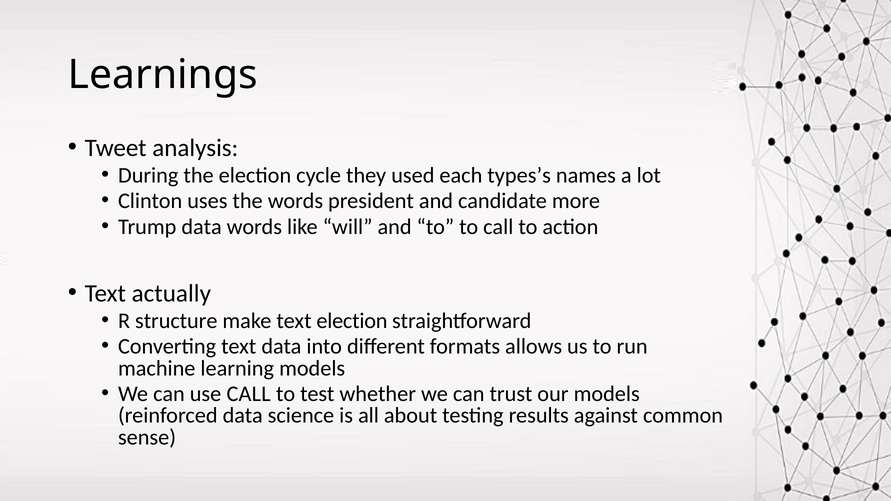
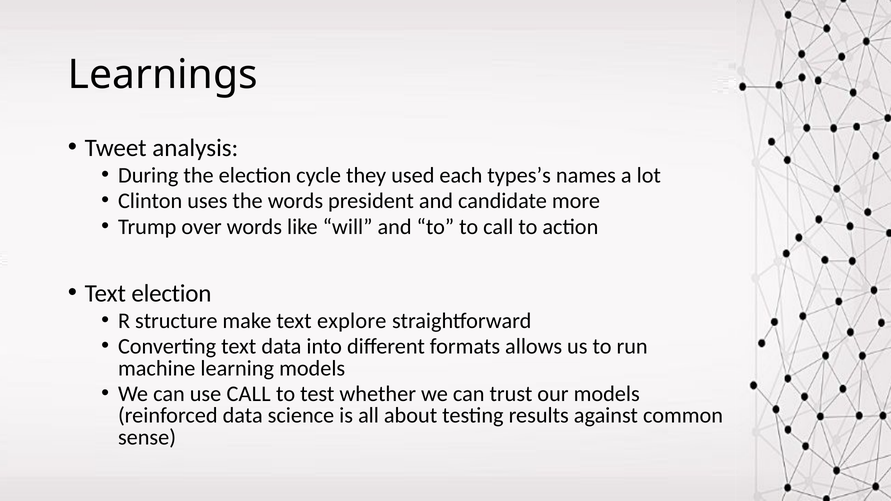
Trump data: data -> over
Text actually: actually -> election
text election: election -> explore
